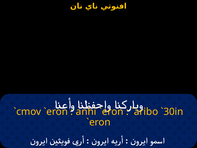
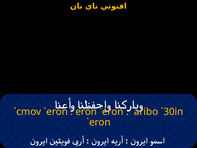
anhi: anhi -> eron
